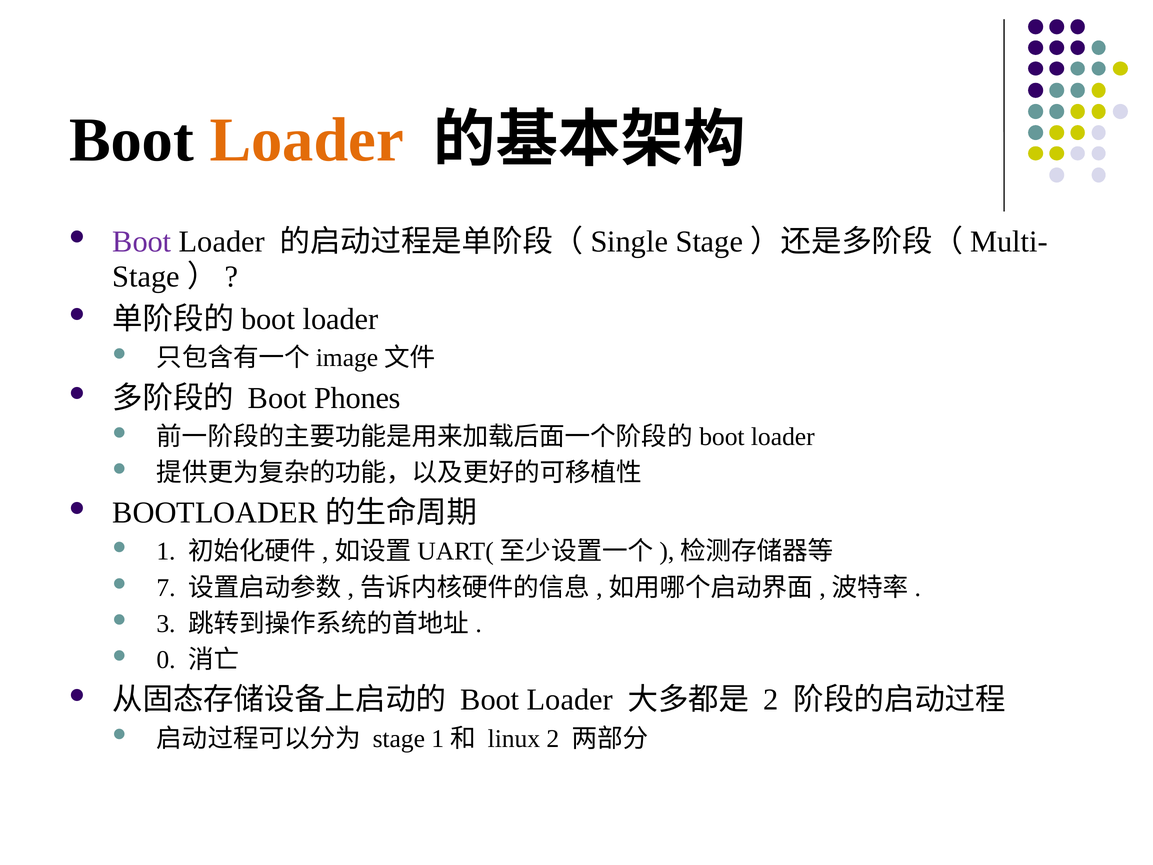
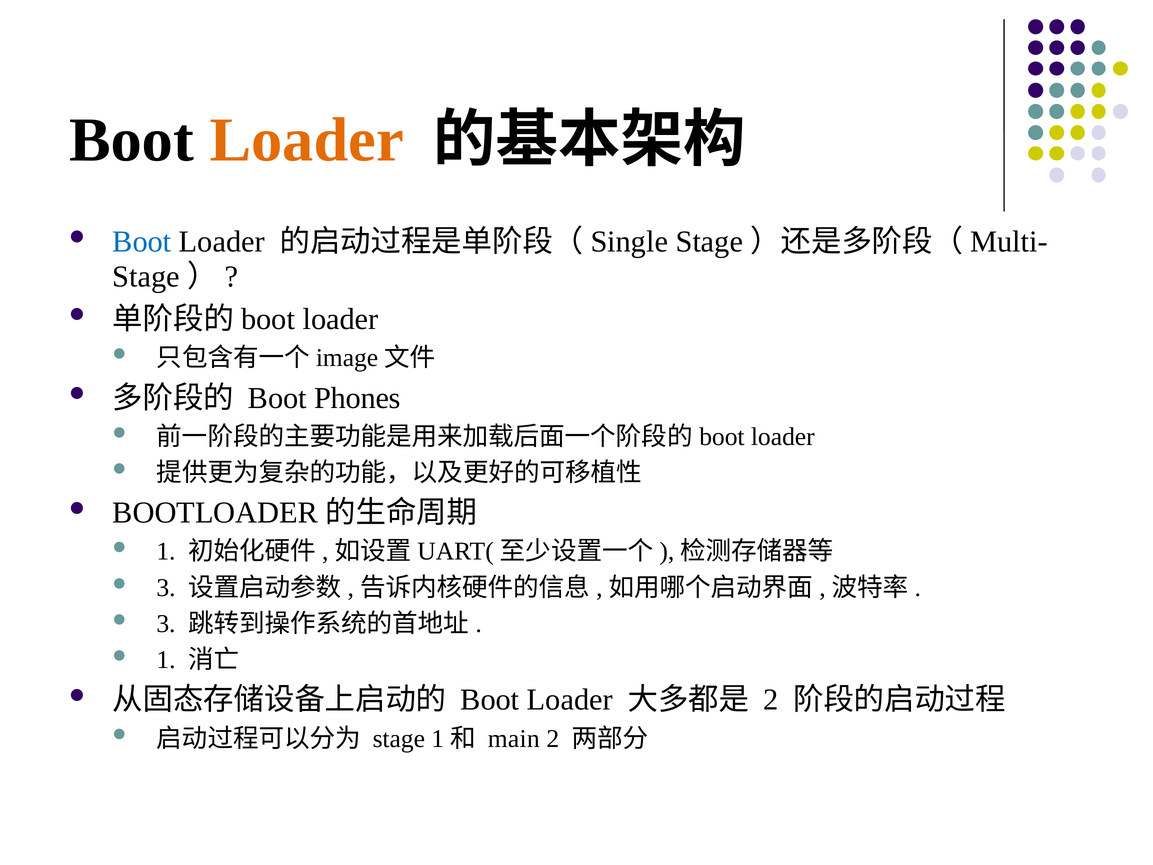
Boot at (142, 241) colour: purple -> blue
7 at (166, 587): 7 -> 3
0 at (166, 660): 0 -> 1
linux: linux -> main
